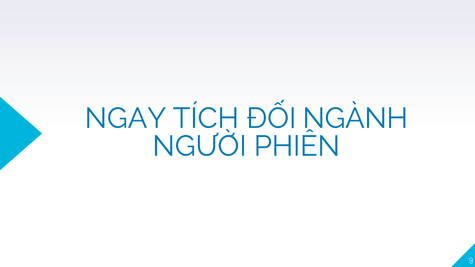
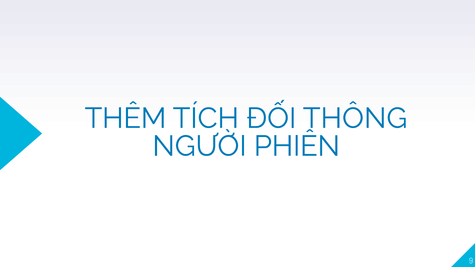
NGAY: NGAY -> THÊM
NGÀNH: NGÀNH -> THÔNG
